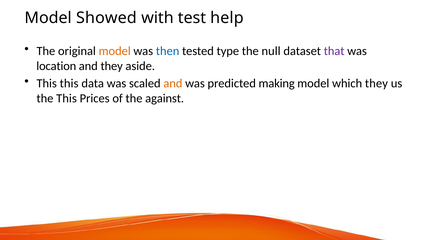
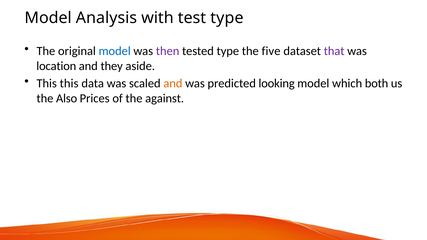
Showed: Showed -> Analysis
test help: help -> type
model at (115, 51) colour: orange -> blue
then colour: blue -> purple
null: null -> five
making: making -> looking
which they: they -> both
the This: This -> Also
